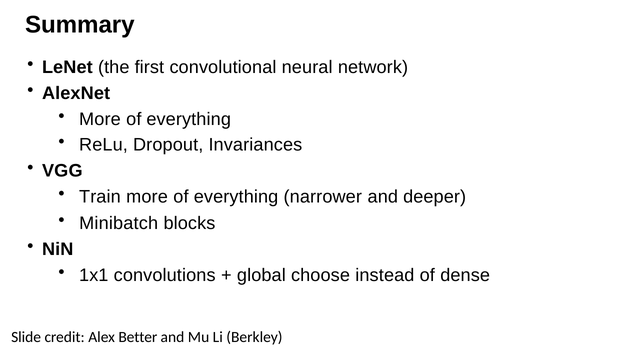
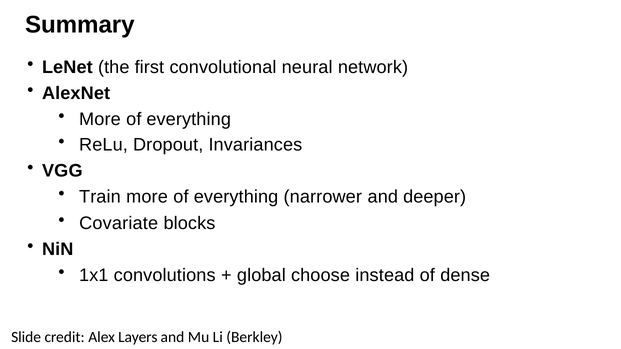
Minibatch: Minibatch -> Covariate
Better: Better -> Layers
